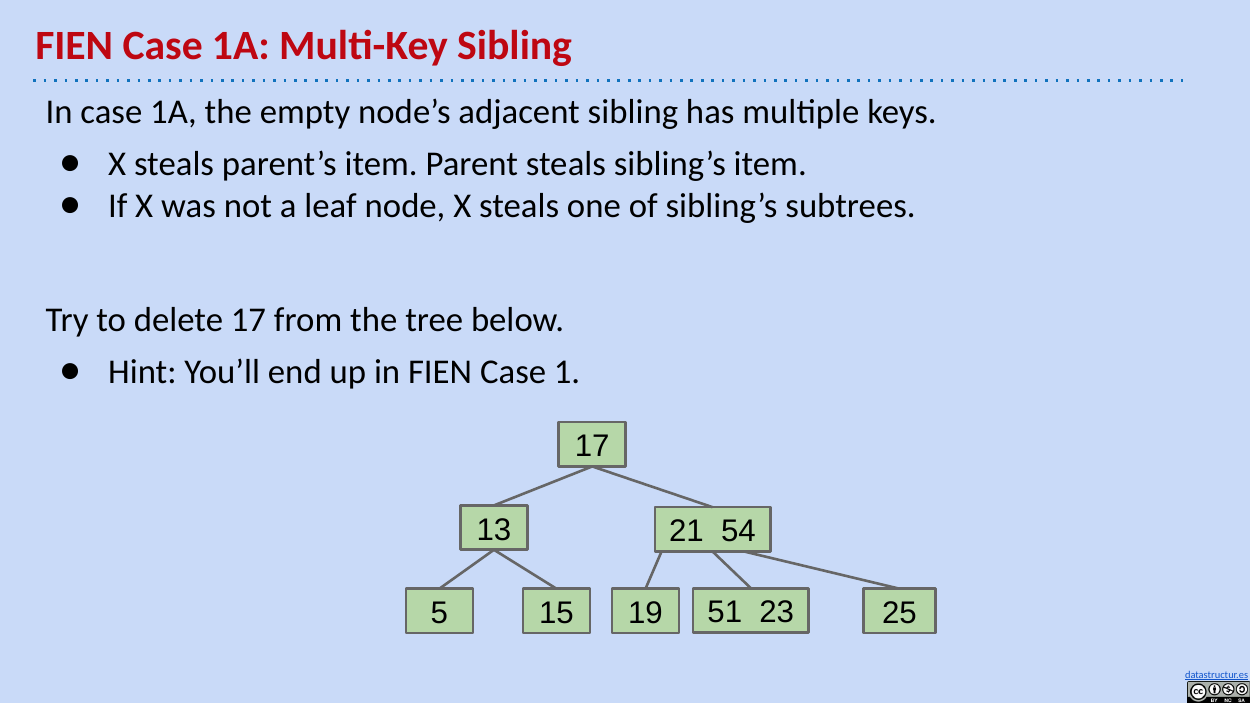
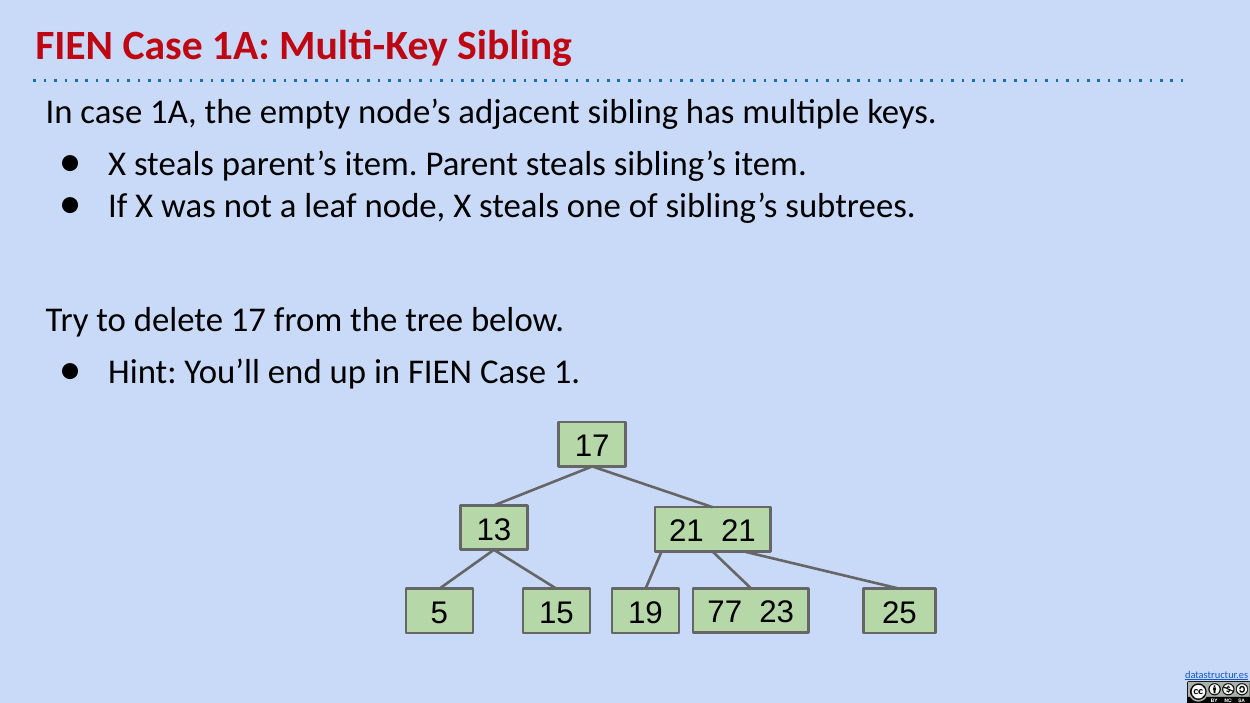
21 54: 54 -> 21
51: 51 -> 77
